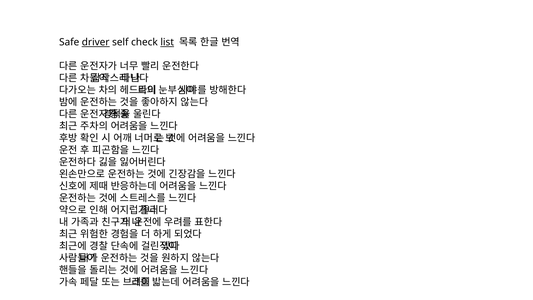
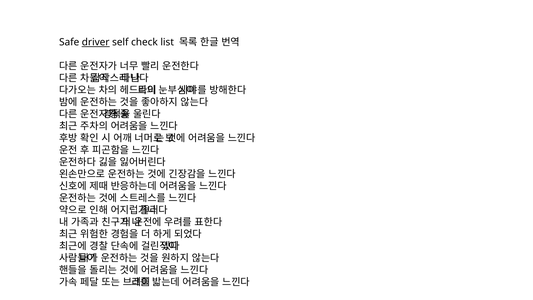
list underline: present -> none
